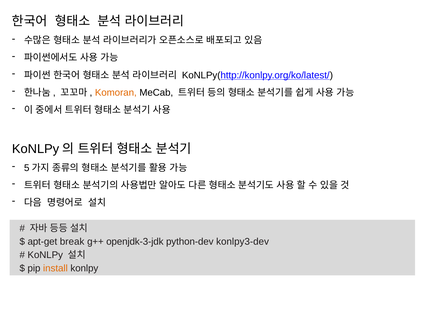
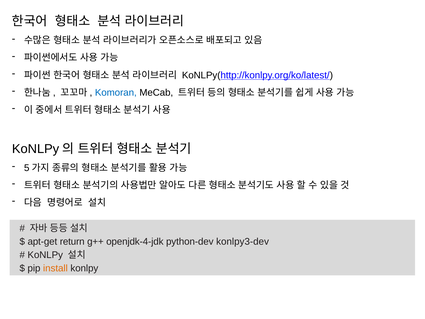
Komoran colour: orange -> blue
break: break -> return
openjdk-3-jdk: openjdk-3-jdk -> openjdk-4-jdk
